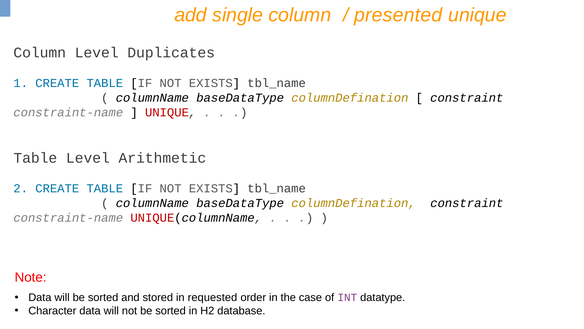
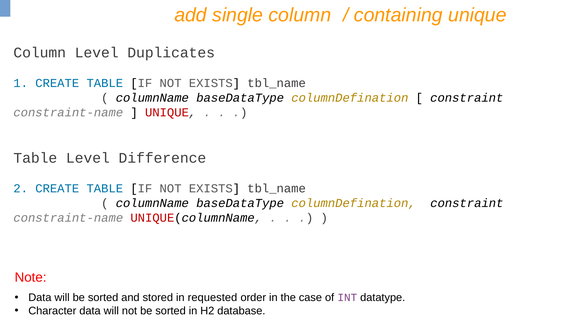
presented: presented -> containing
Arithmetic: Arithmetic -> Difference
